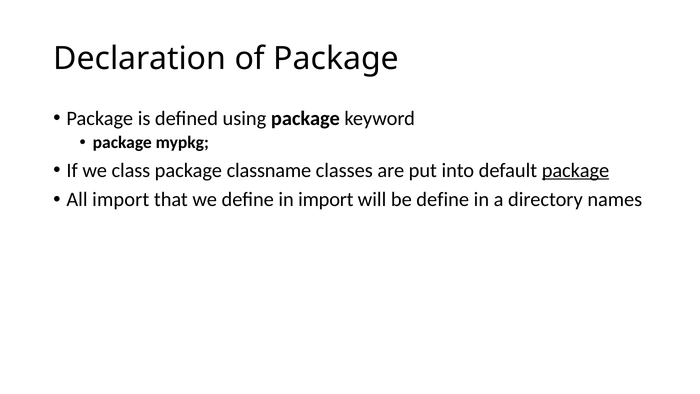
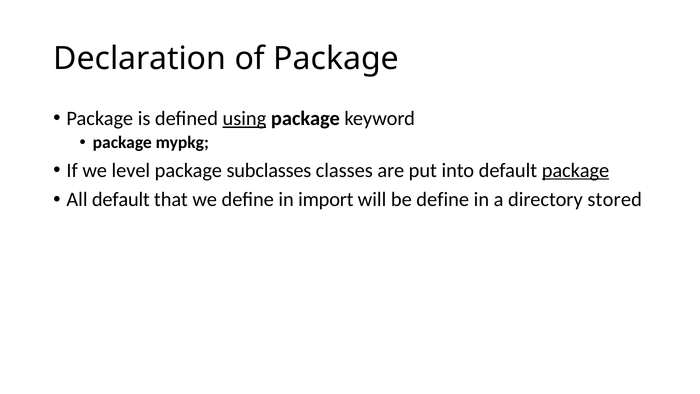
using underline: none -> present
class: class -> level
classname: classname -> subclasses
All import: import -> default
names: names -> stored
